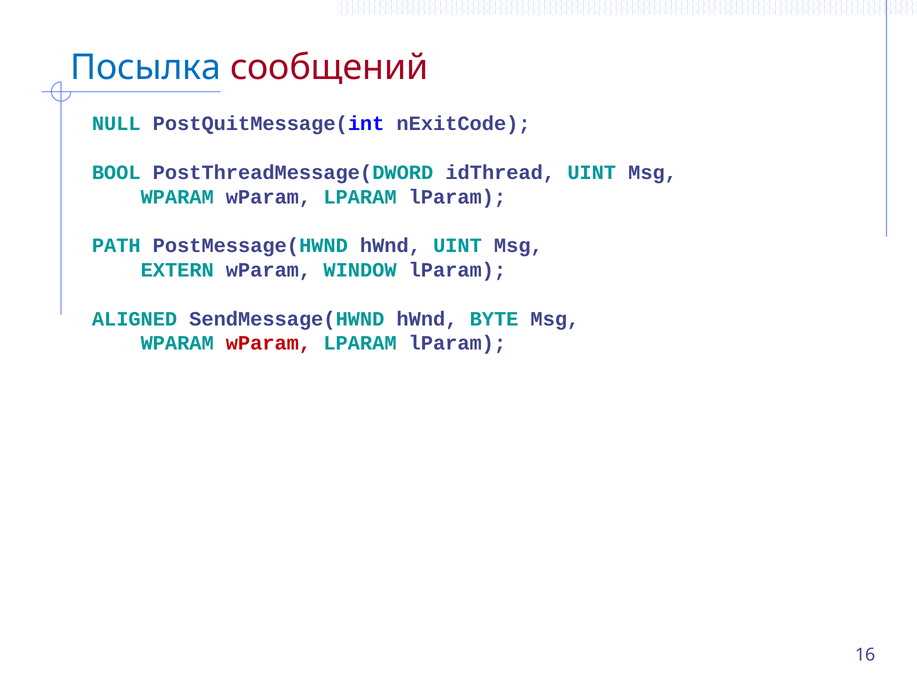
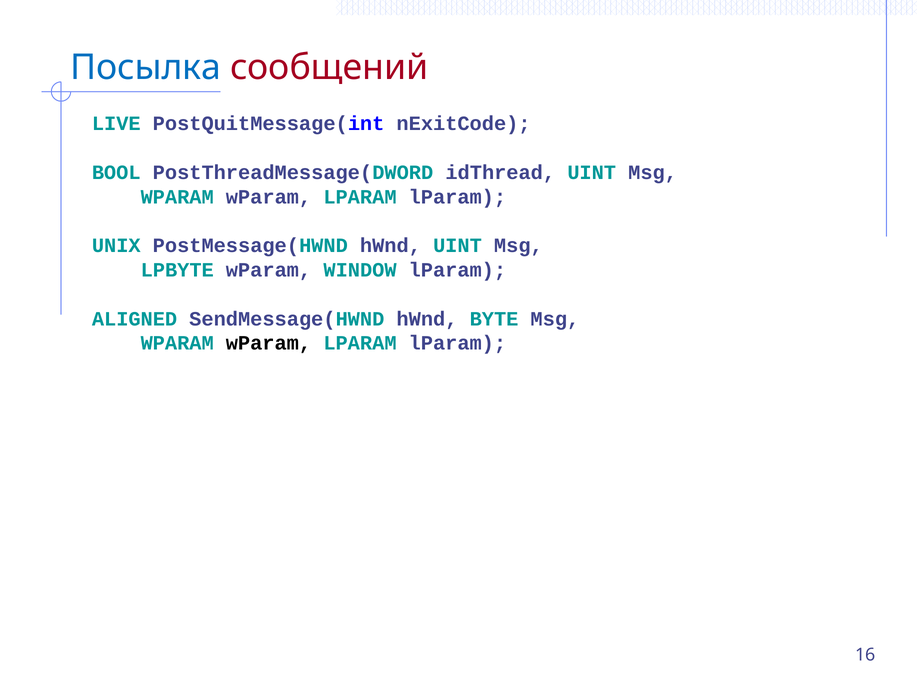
NULL: NULL -> LIVE
PATH: PATH -> UNIX
EXTERN: EXTERN -> LPBYTE
wParam at (268, 344) colour: red -> black
